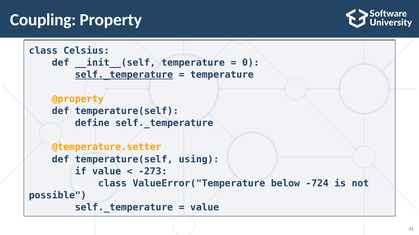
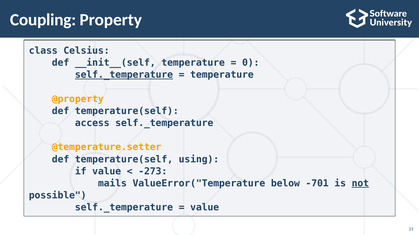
define: define -> access
class at (112, 184): class -> mails
-724: -724 -> -701
not underline: none -> present
